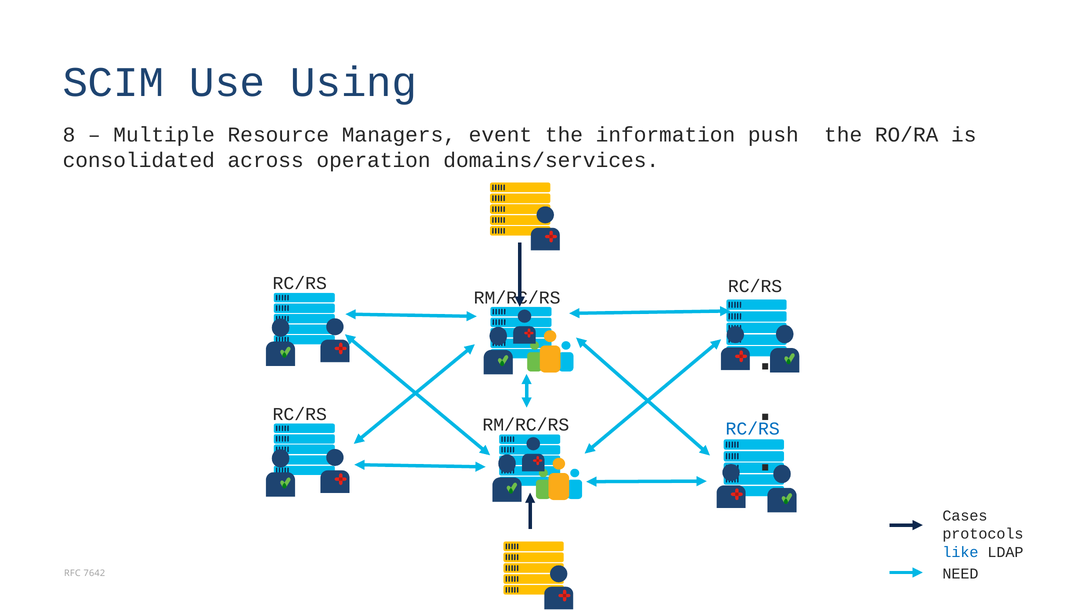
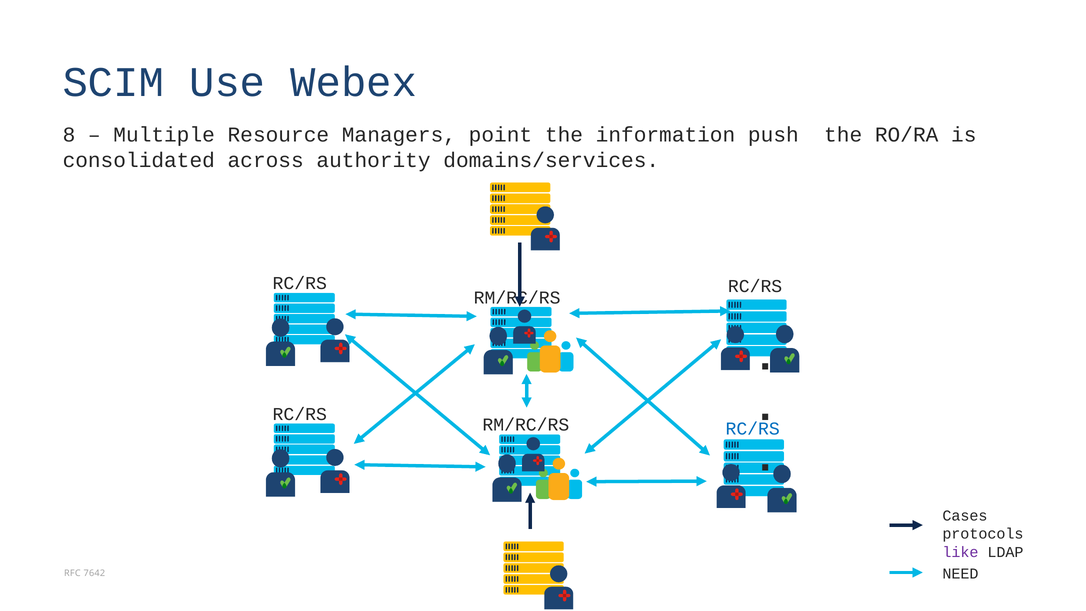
Using: Using -> Webex
event: event -> point
operation: operation -> authority
like colour: blue -> purple
